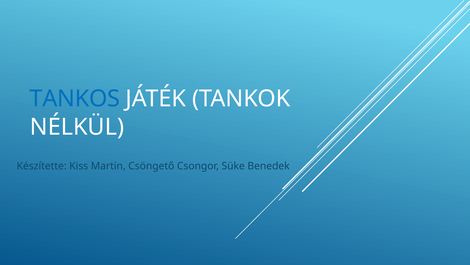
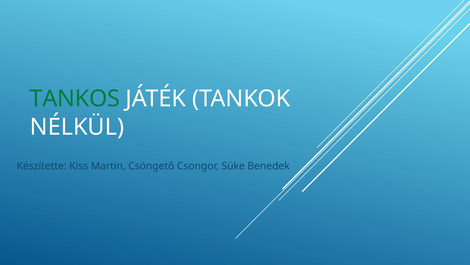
TANKOS colour: blue -> green
